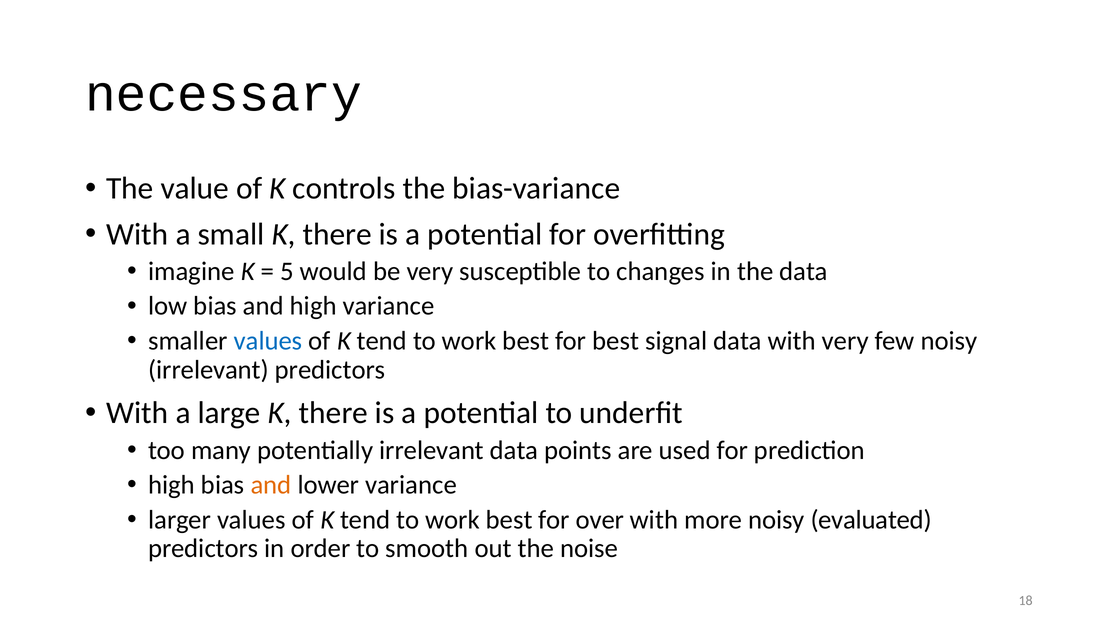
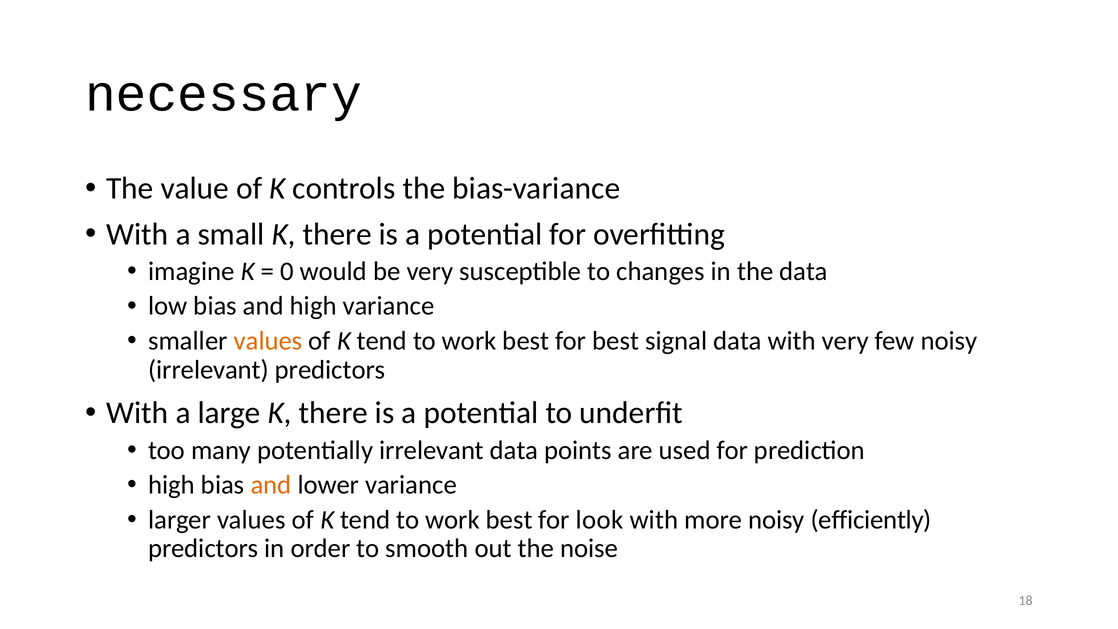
5: 5 -> 0
values at (268, 341) colour: blue -> orange
over: over -> look
evaluated: evaluated -> efficiently
